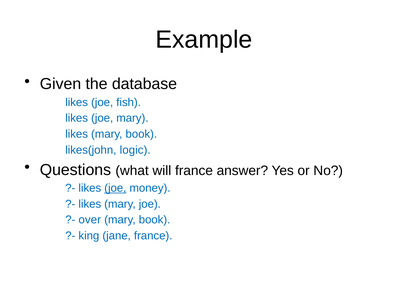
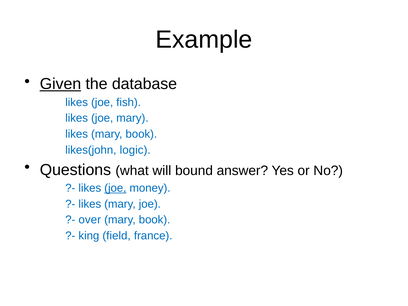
Given underline: none -> present
will france: france -> bound
jane: jane -> field
